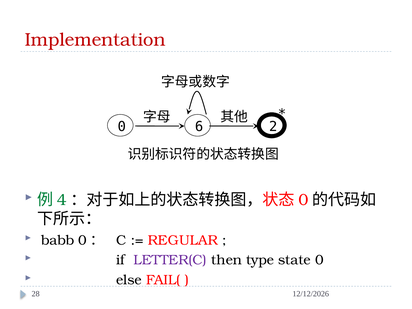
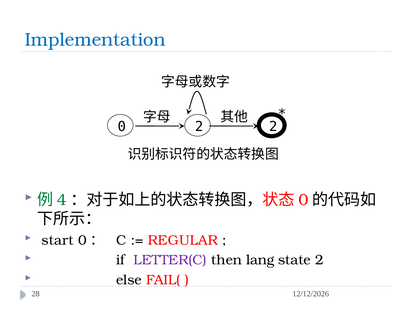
Implementation colour: red -> blue
0 6: 6 -> 2
babb: babb -> start
type: type -> lang
state 0: 0 -> 2
